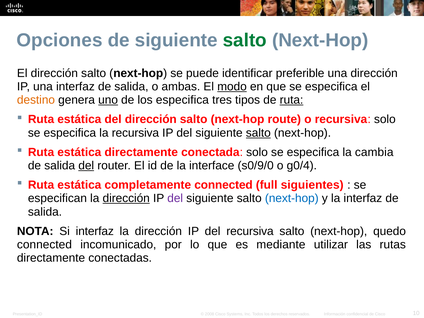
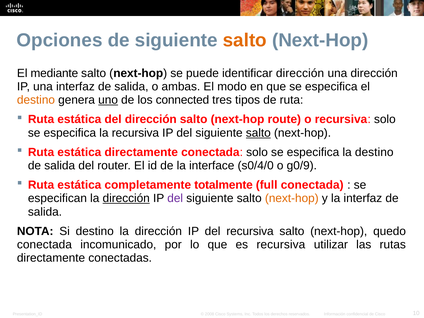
salto at (245, 40) colour: green -> orange
El dirección: dirección -> mediante
identificar preferible: preferible -> dirección
modo underline: present -> none
los especifica: especifica -> connected
ruta at (291, 100) underline: present -> none
la cambia: cambia -> destino
del at (86, 166) underline: present -> none
s0/9/0: s0/9/0 -> s0/4/0
g0/4: g0/4 -> g0/9
completamente connected: connected -> totalmente
full siguientes: siguientes -> conectada
next-hop at (292, 198) colour: blue -> orange
Si interfaz: interfaz -> destino
connected at (44, 245): connected -> conectada
es mediante: mediante -> recursiva
